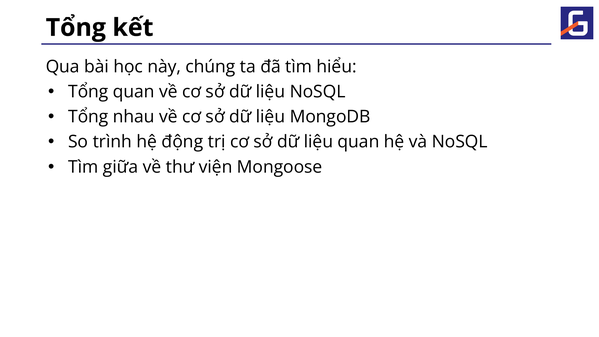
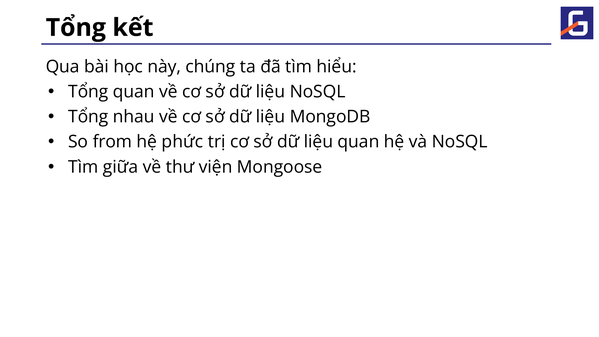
trình: trình -> from
động: động -> phức
